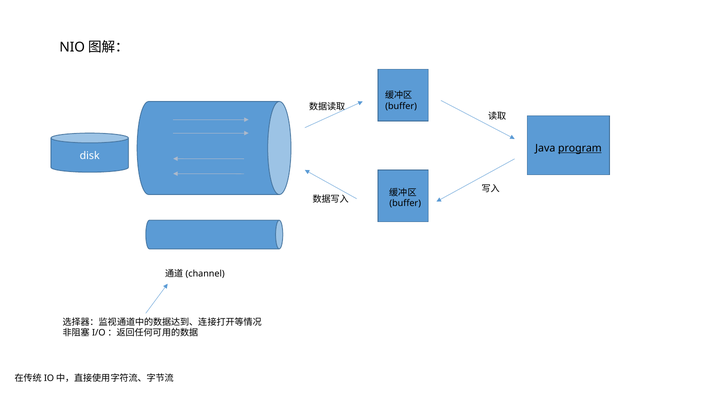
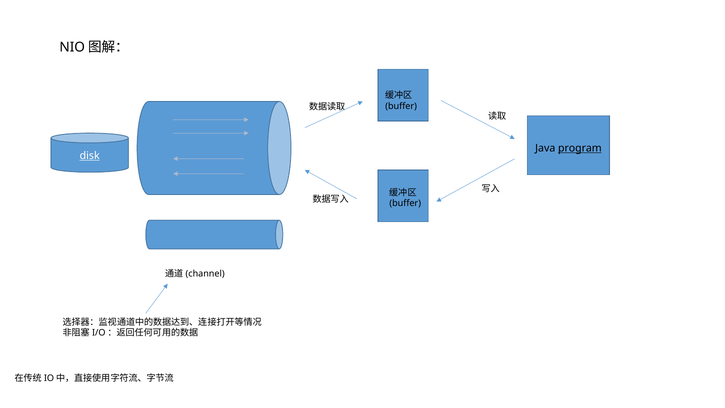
disk underline: none -> present
